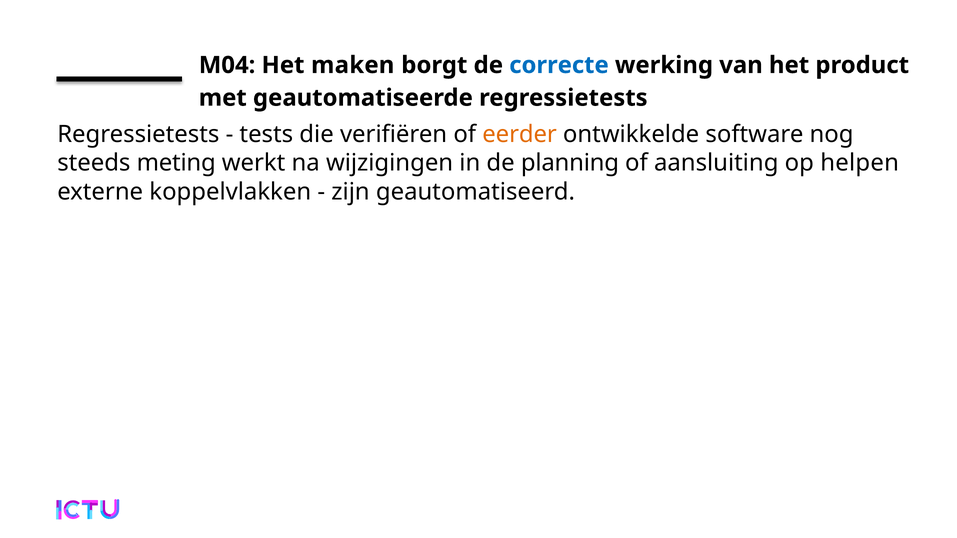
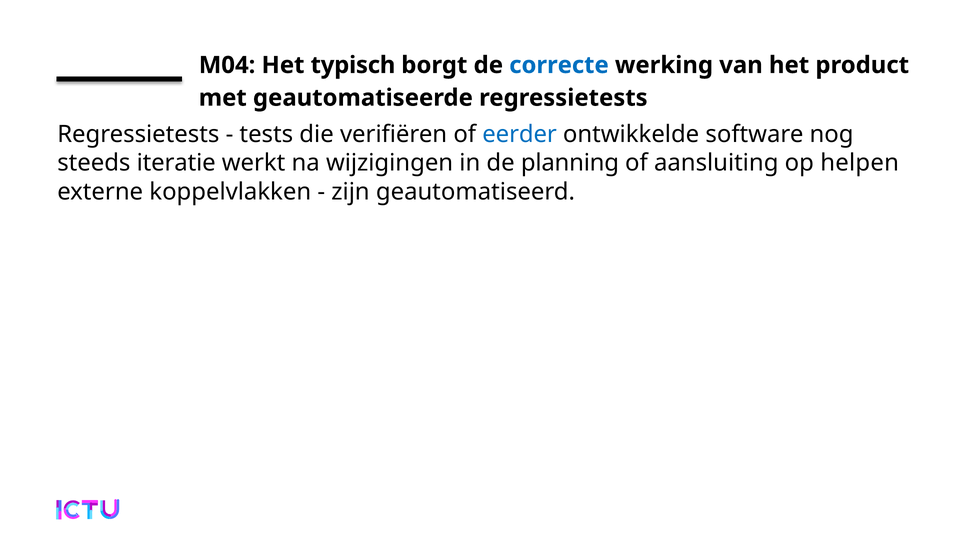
maken: maken -> typisch
eerder colour: orange -> blue
meting: meting -> iteratie
